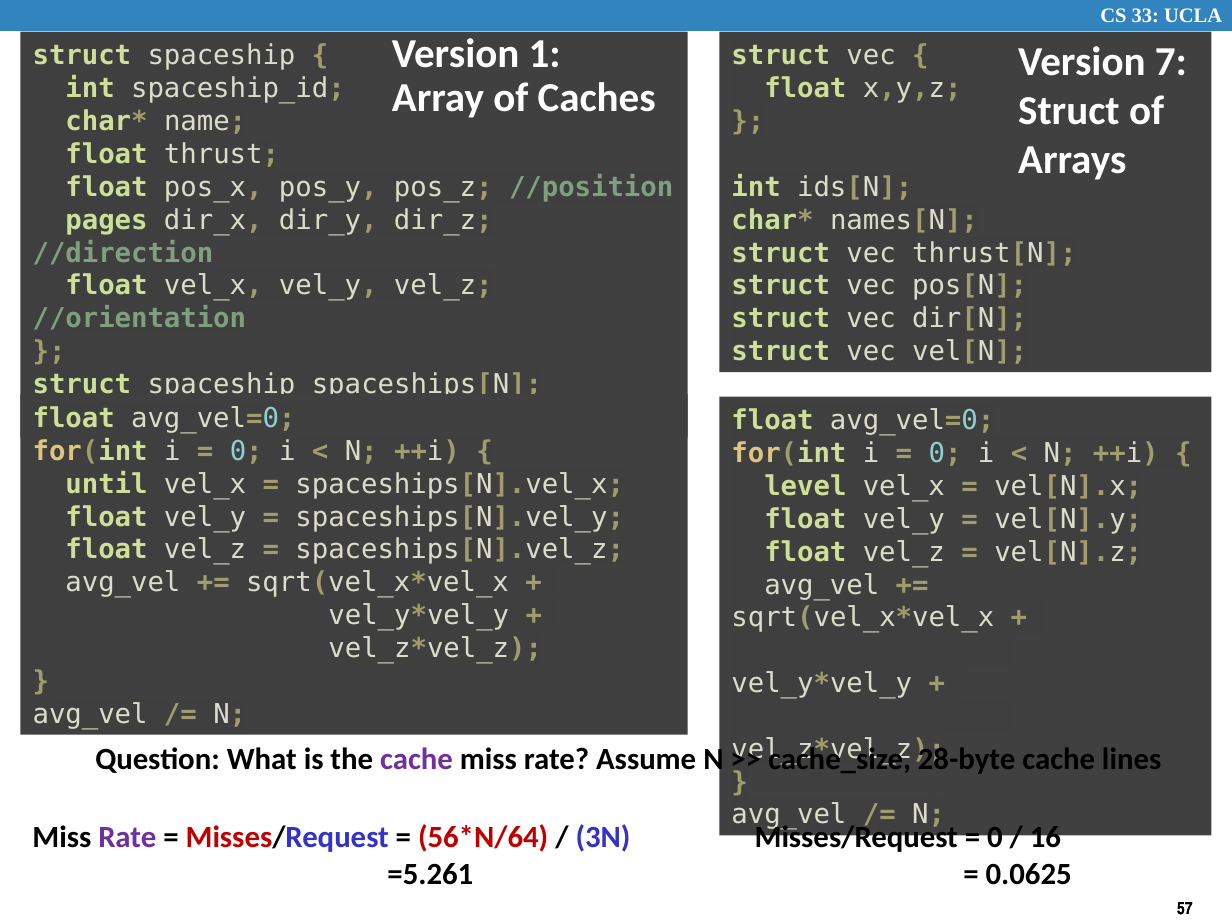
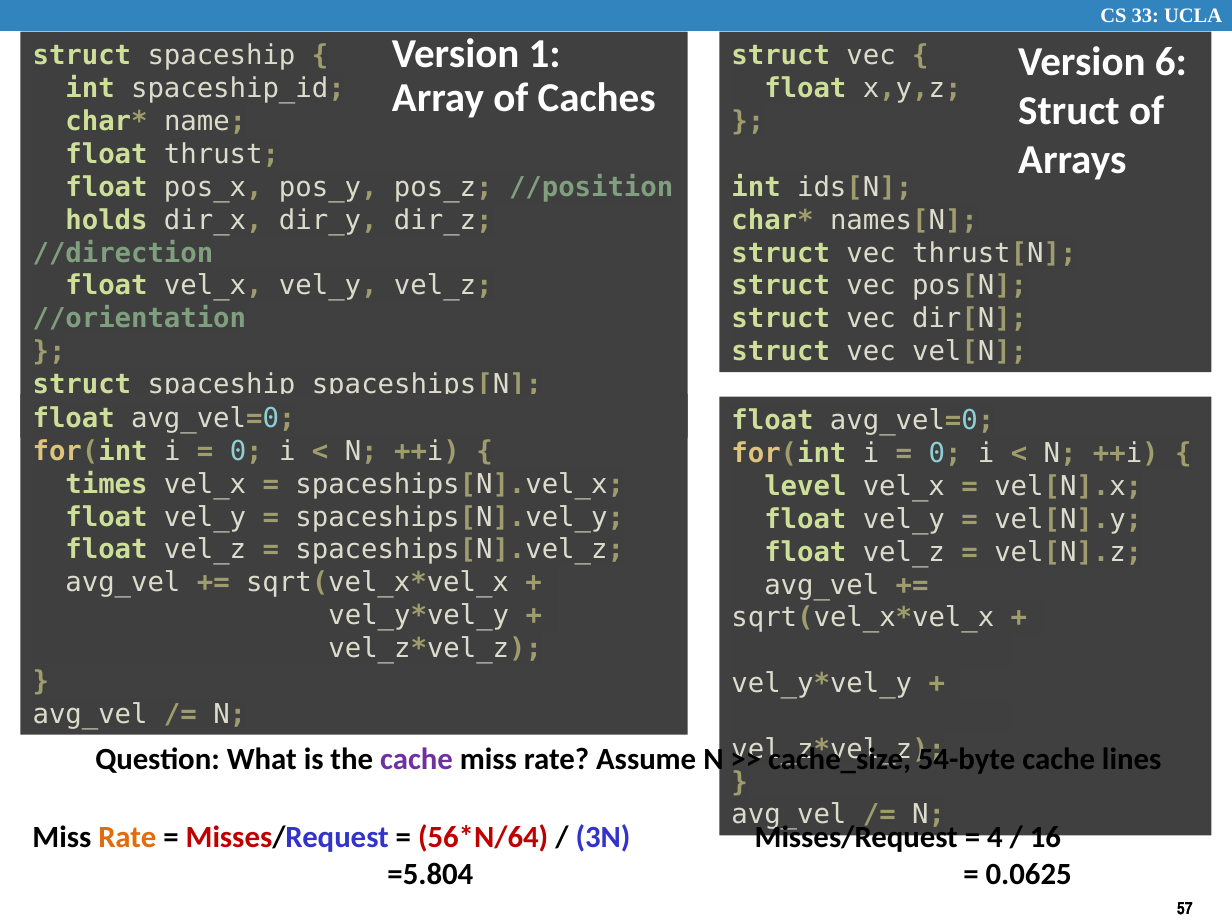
7: 7 -> 6
pages: pages -> holds
until: until -> times
28-byte: 28-byte -> 54-byte
Rate at (127, 838) colour: purple -> orange
0 at (995, 838): 0 -> 4
=5.261: =5.261 -> =5.804
